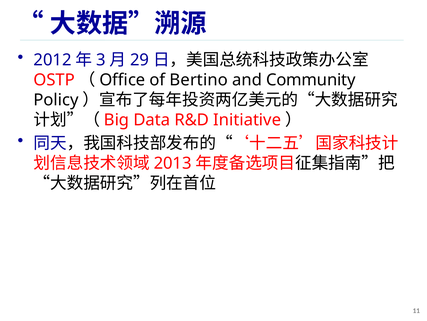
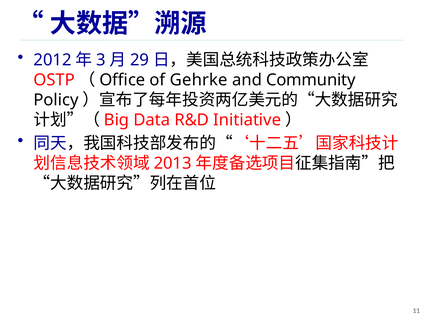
Bertino: Bertino -> Gehrke
